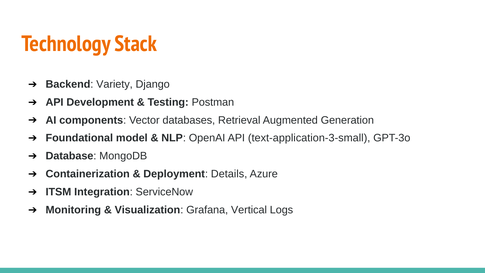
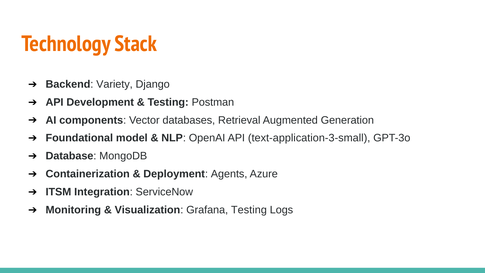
Details: Details -> Agents
Grafana Vertical: Vertical -> Testing
